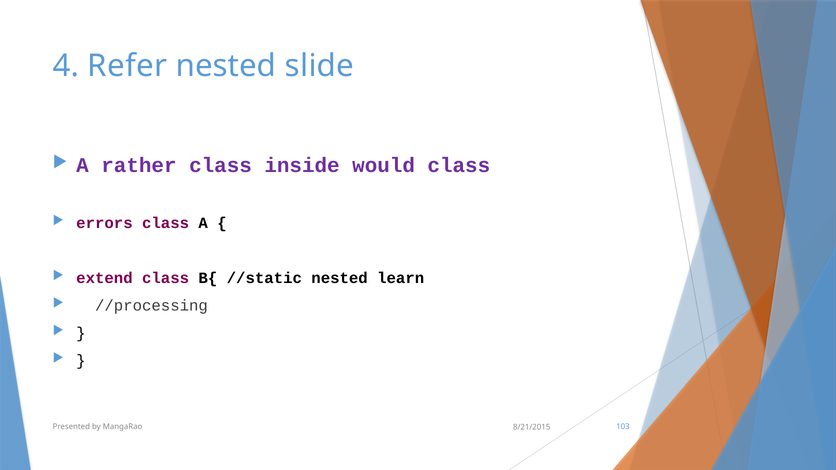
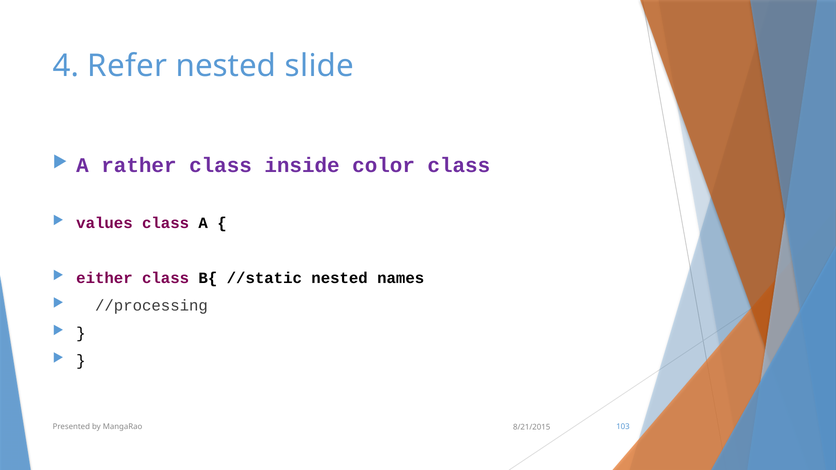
would: would -> color
errors: errors -> values
extend: extend -> either
learn: learn -> names
